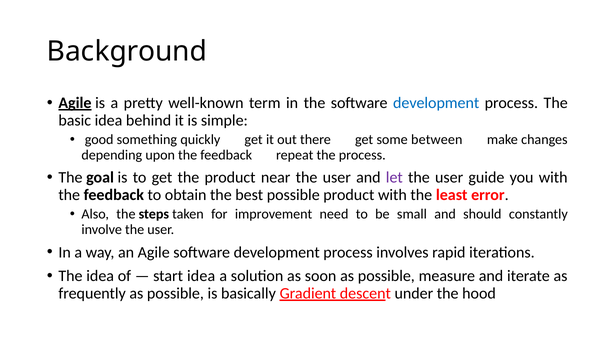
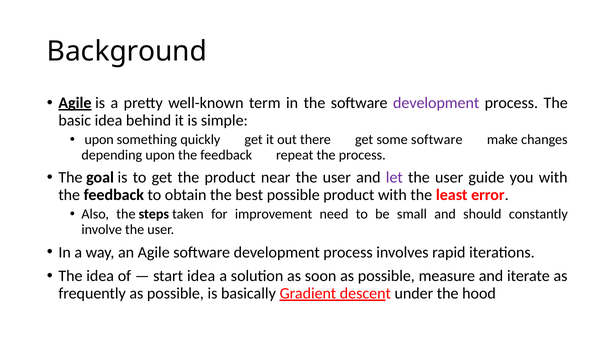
development at (436, 103) colour: blue -> purple
good at (99, 140): good -> upon
some between: between -> software
